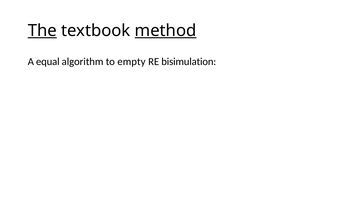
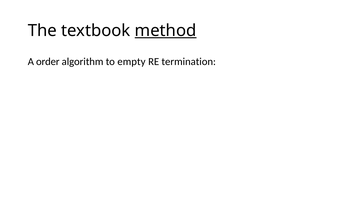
The underline: present -> none
equal: equal -> order
bisimulation: bisimulation -> termination
